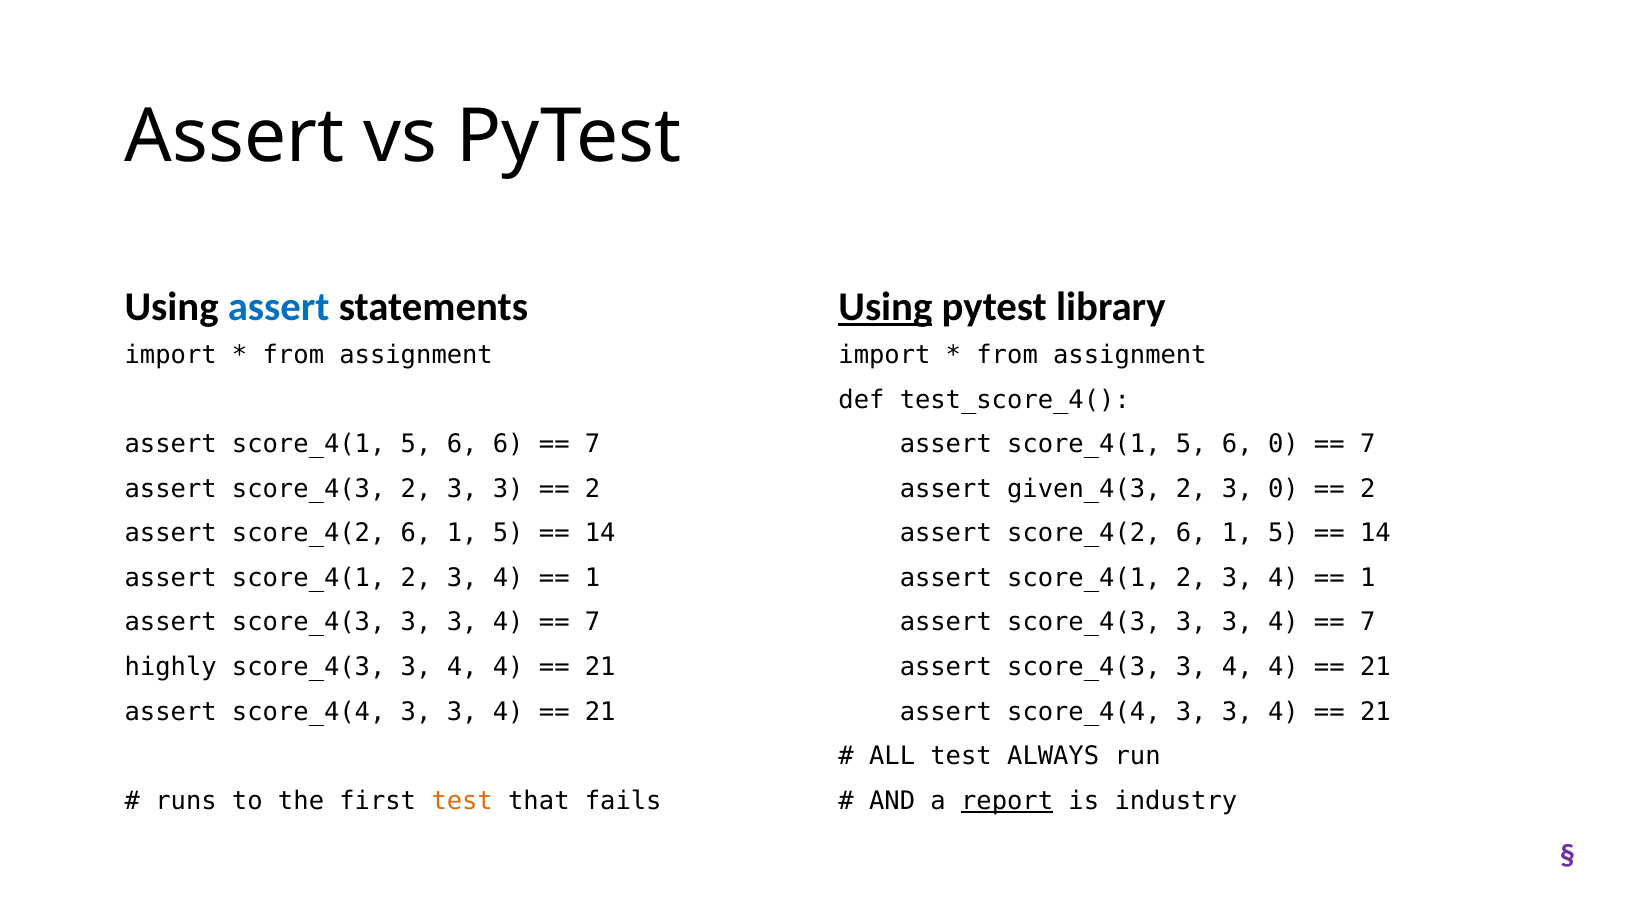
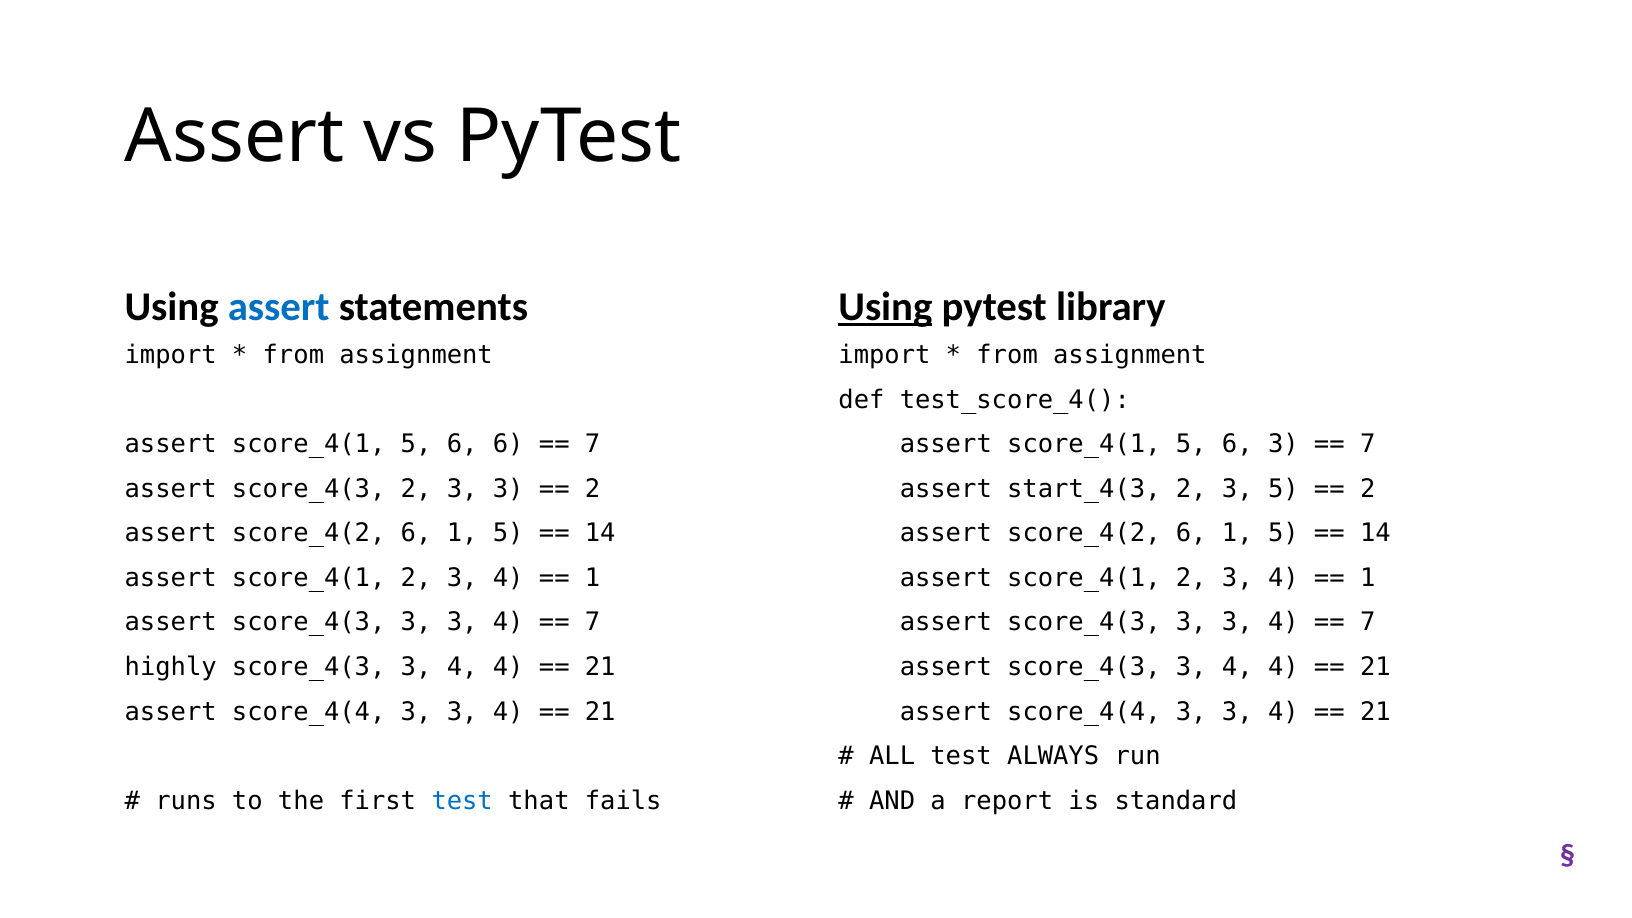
6 0: 0 -> 3
given_4(3: given_4(3 -> start_4(3
3 0: 0 -> 5
test at (462, 801) colour: orange -> blue
report underline: present -> none
industry: industry -> standard
